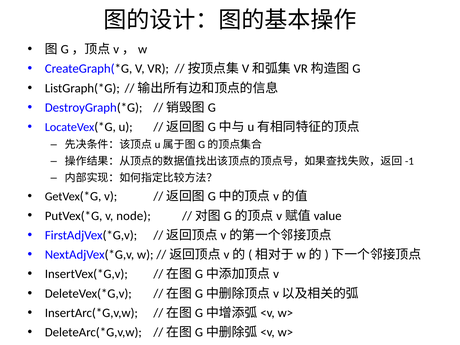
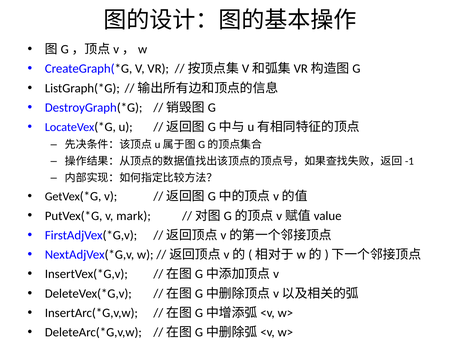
node: node -> mark
